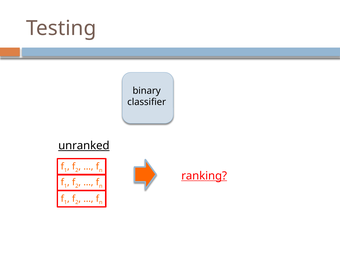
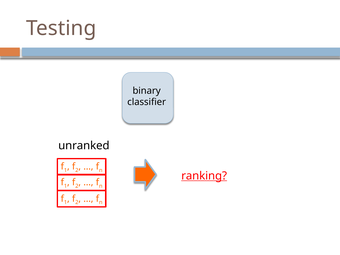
unranked underline: present -> none
